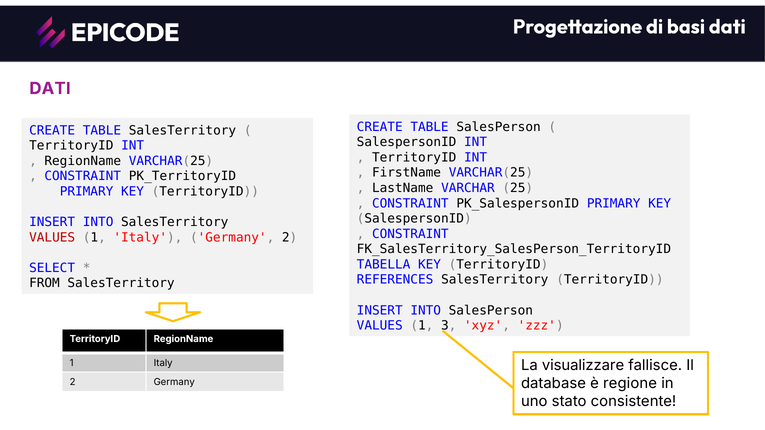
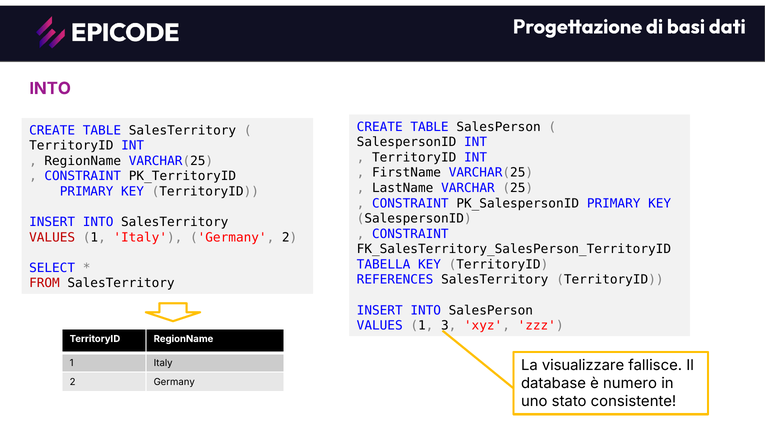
DATI at (50, 89): DATI -> INTO
FROM colour: black -> red
regione: regione -> numero
